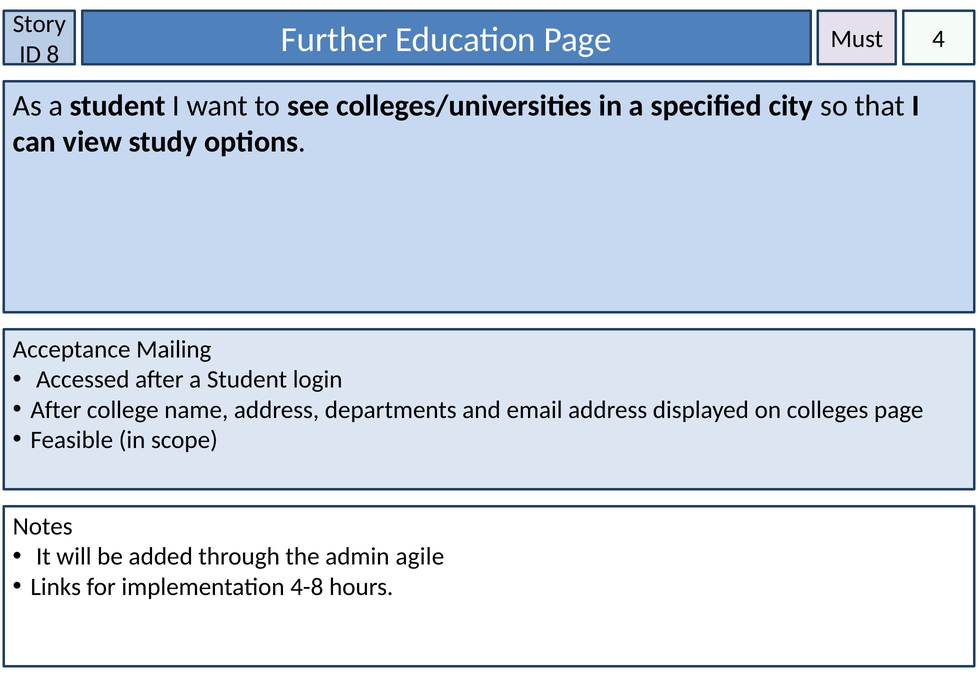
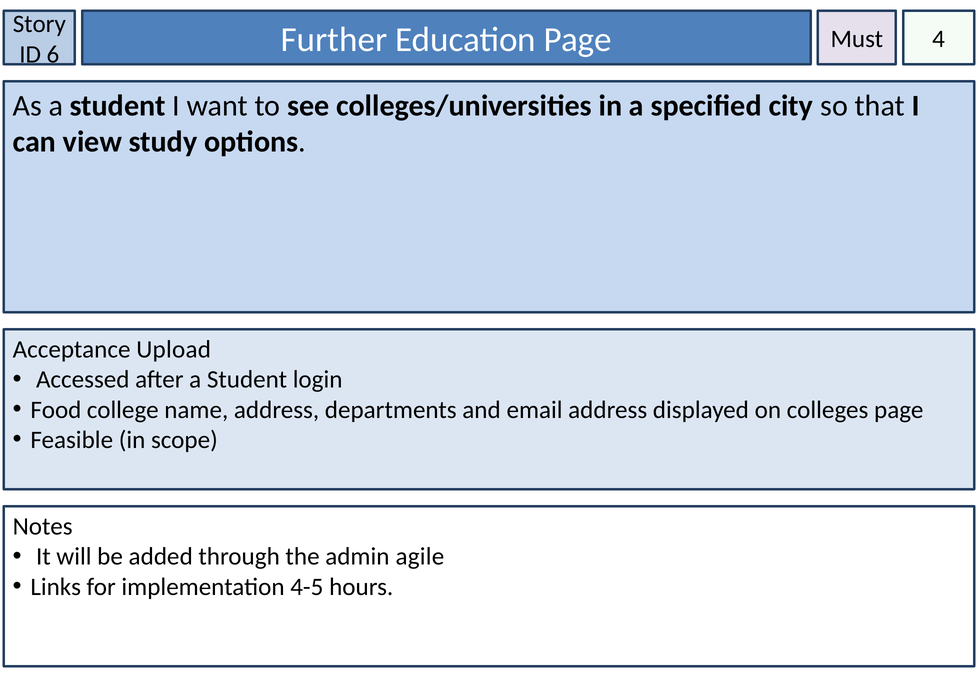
8: 8 -> 6
Mailing: Mailing -> Upload
After at (56, 410): After -> Food
4-8: 4-8 -> 4-5
